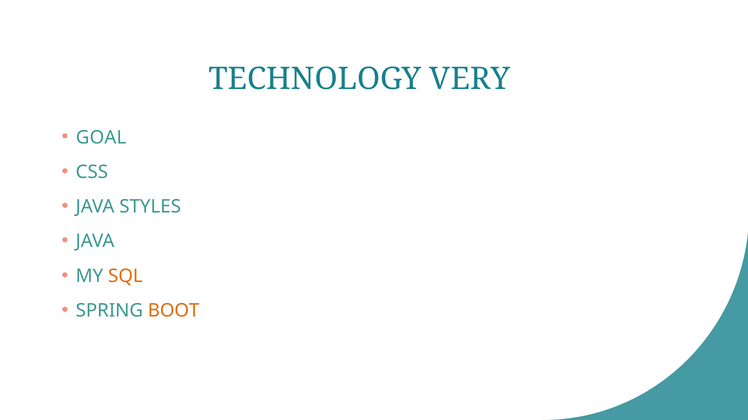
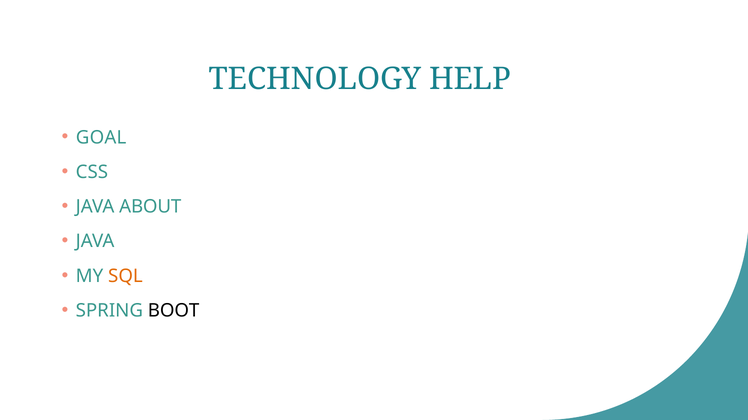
VERY: VERY -> HELP
STYLES: STYLES -> ABOUT
BOOT colour: orange -> black
